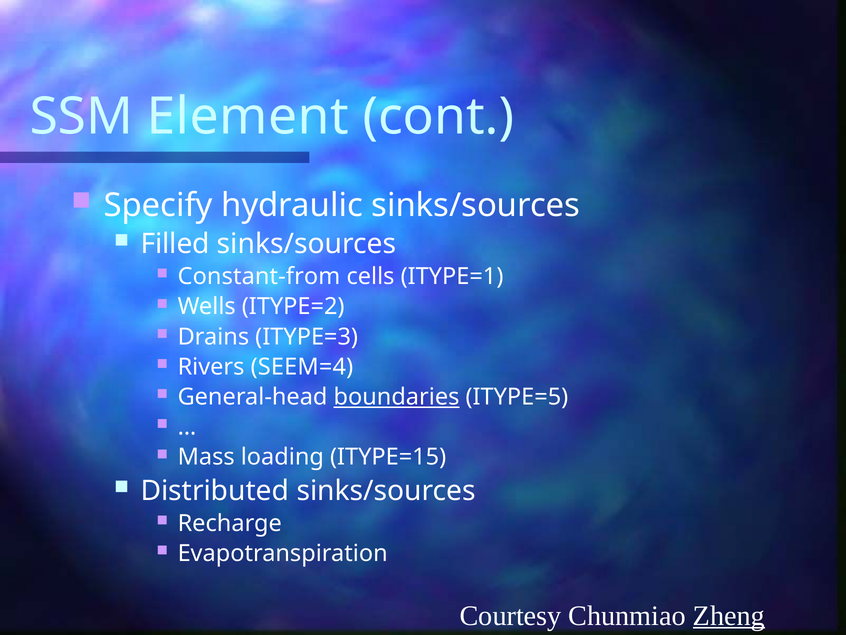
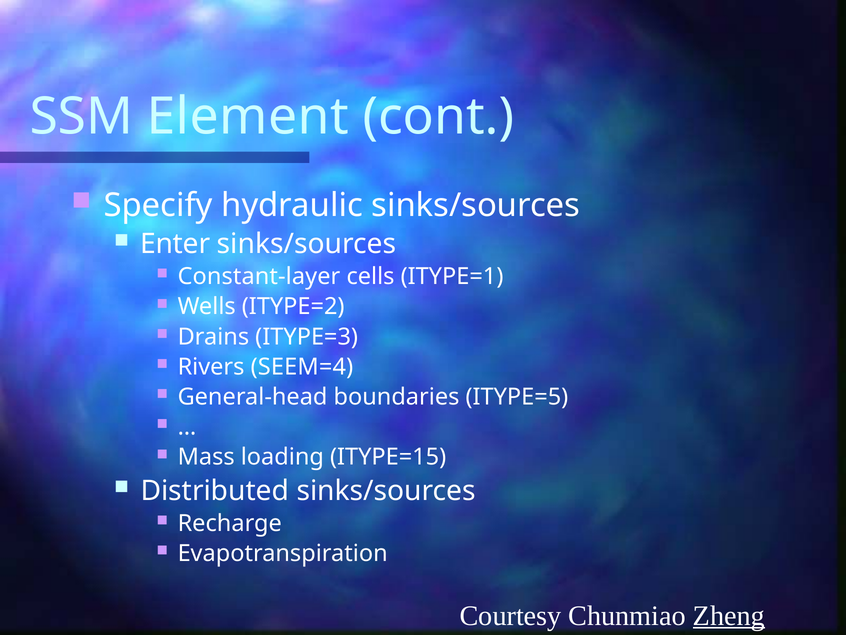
Filled: Filled -> Enter
Constant-from: Constant-from -> Constant-layer
boundaries underline: present -> none
